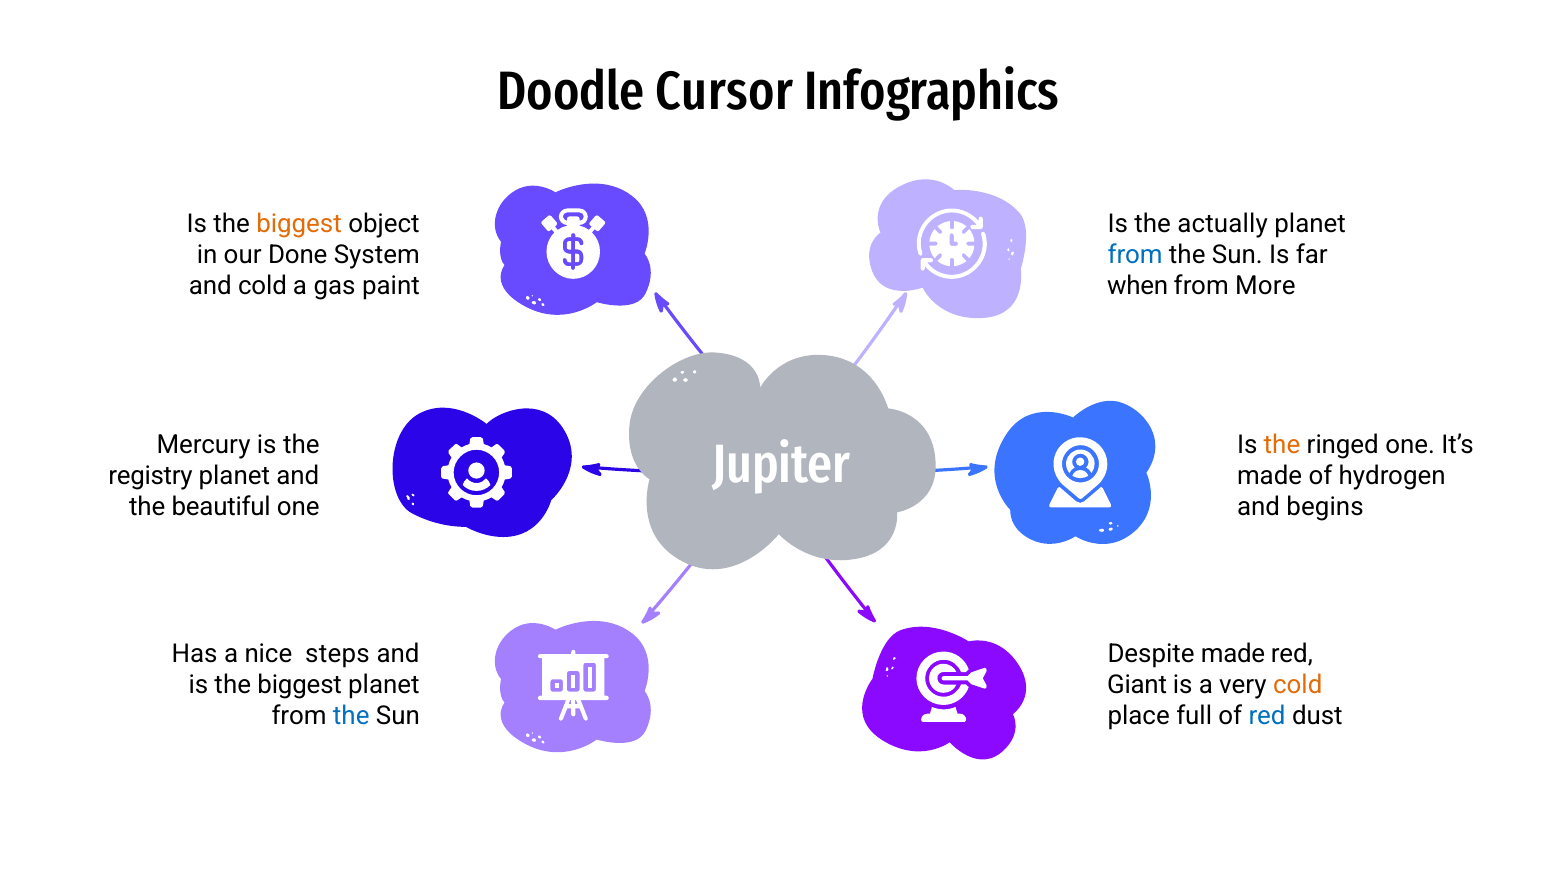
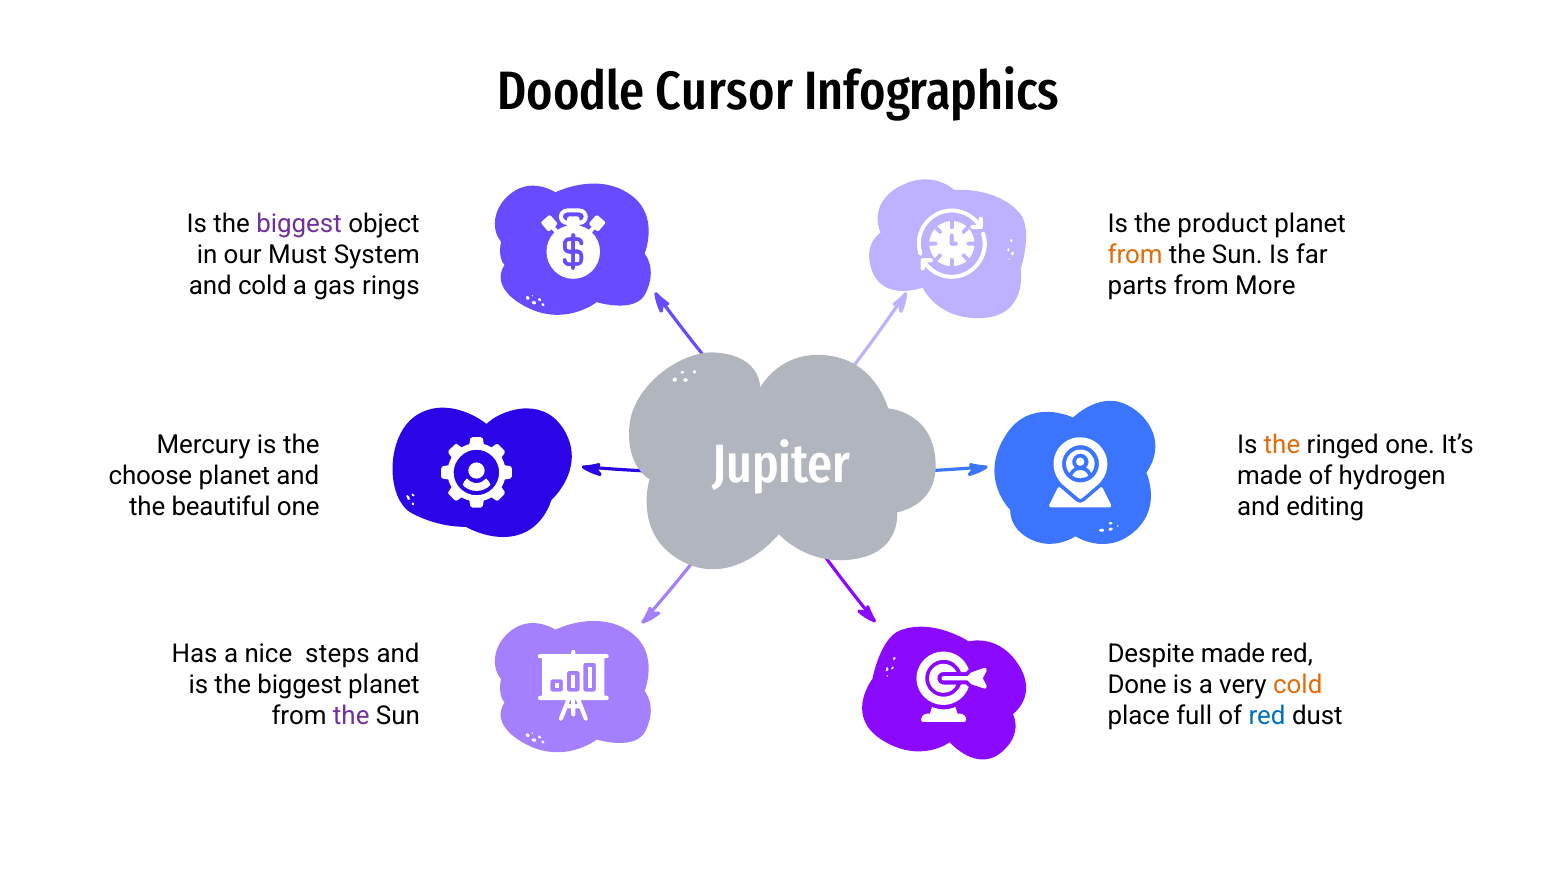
biggest at (299, 224) colour: orange -> purple
actually: actually -> product
Done: Done -> Must
from at (1135, 255) colour: blue -> orange
paint: paint -> rings
when: when -> parts
registry: registry -> choose
begins: begins -> editing
Giant: Giant -> Done
the at (351, 716) colour: blue -> purple
